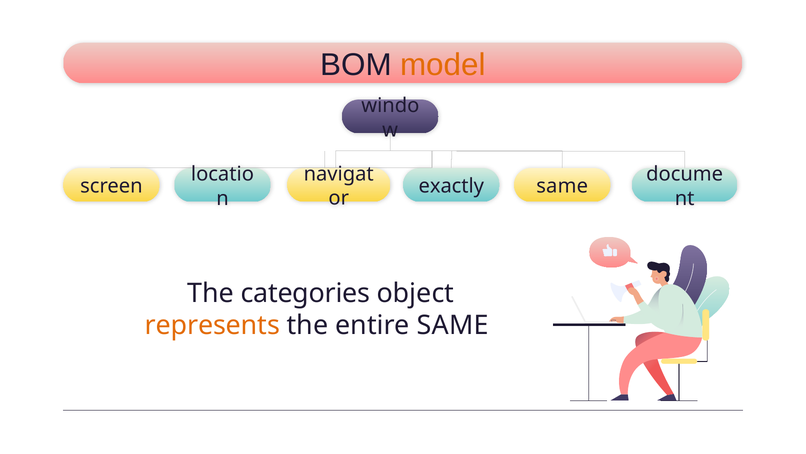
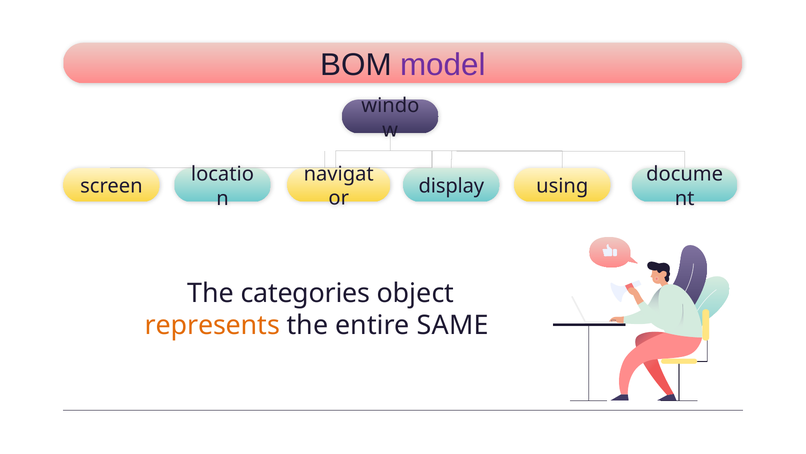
model colour: orange -> purple
exactly: exactly -> display
same at (562, 186): same -> using
